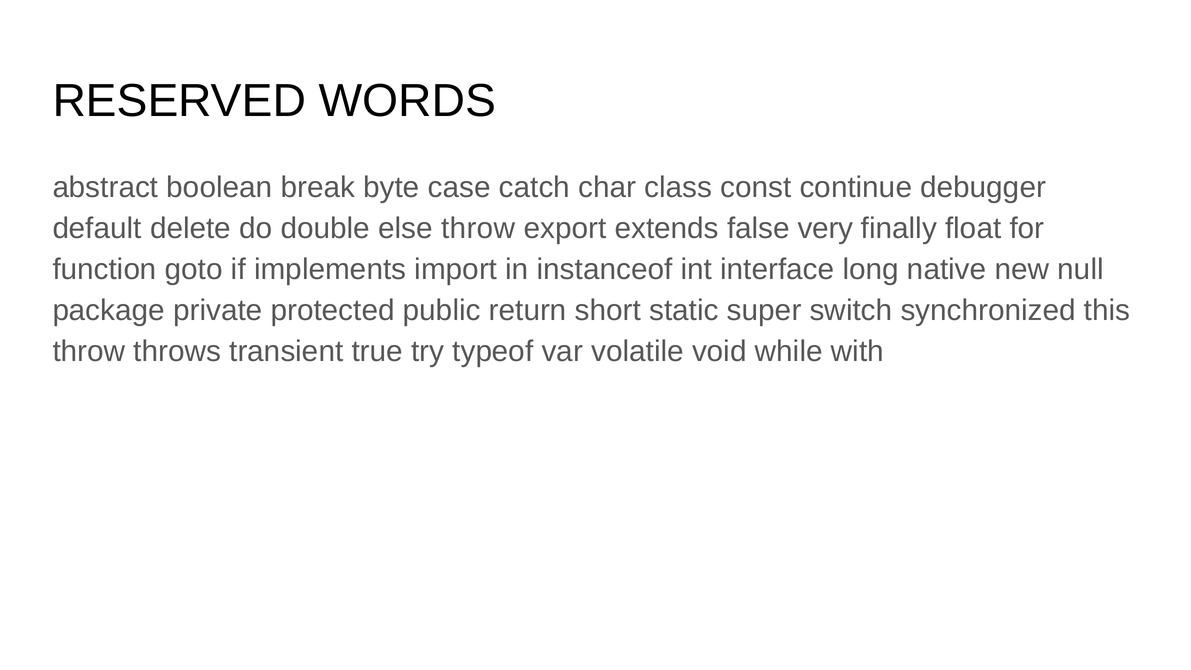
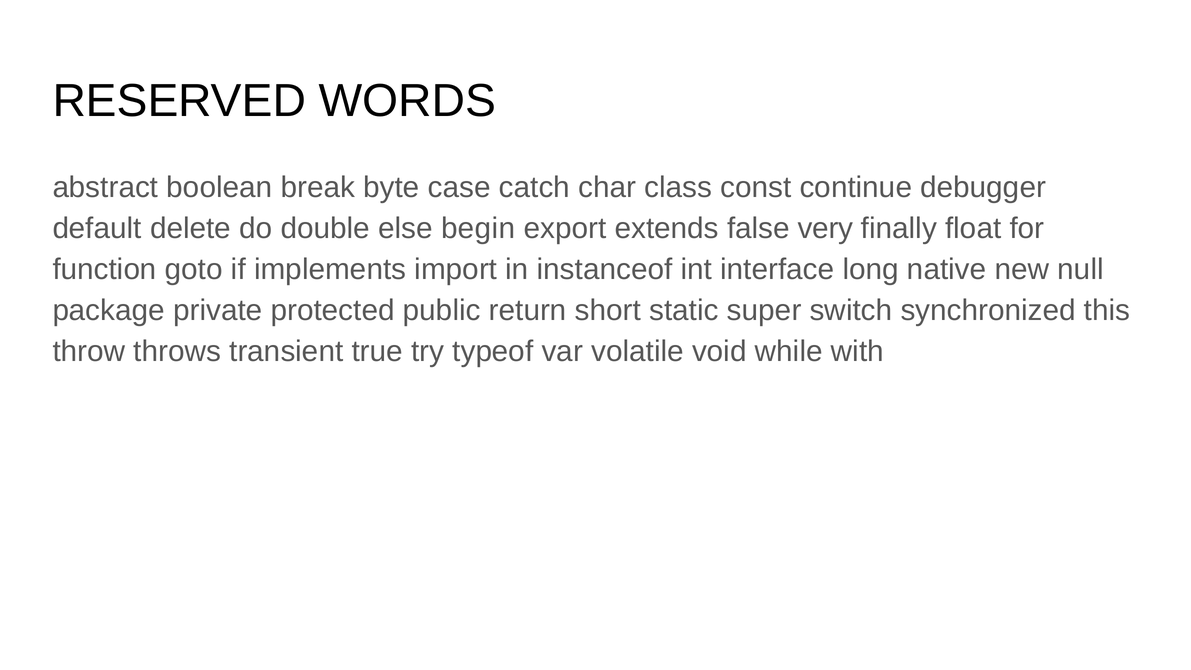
else throw: throw -> begin
